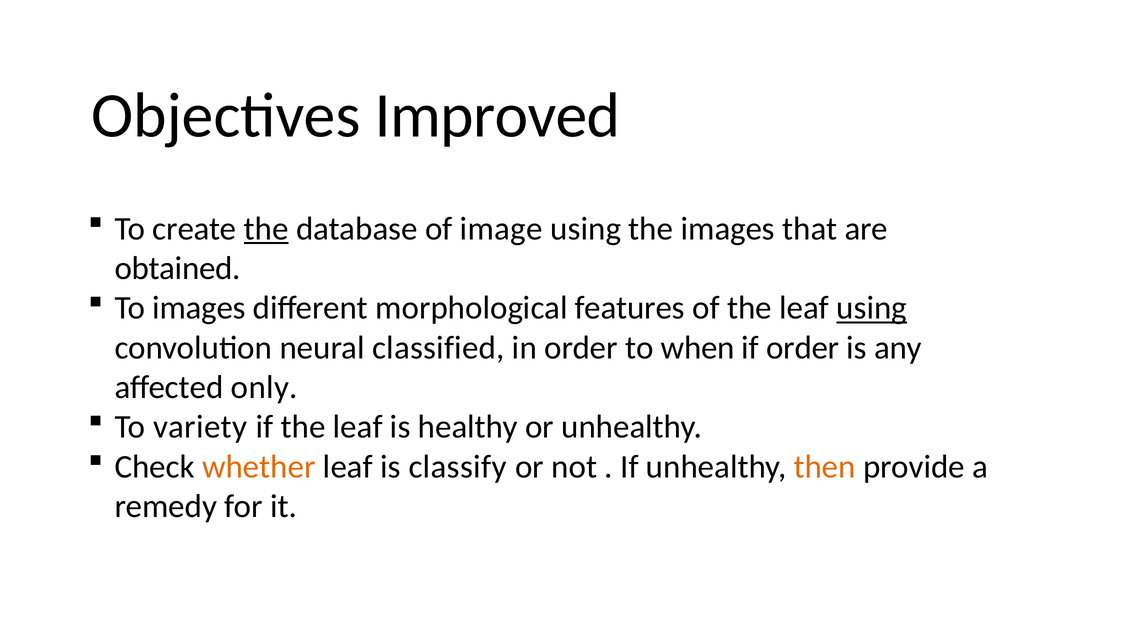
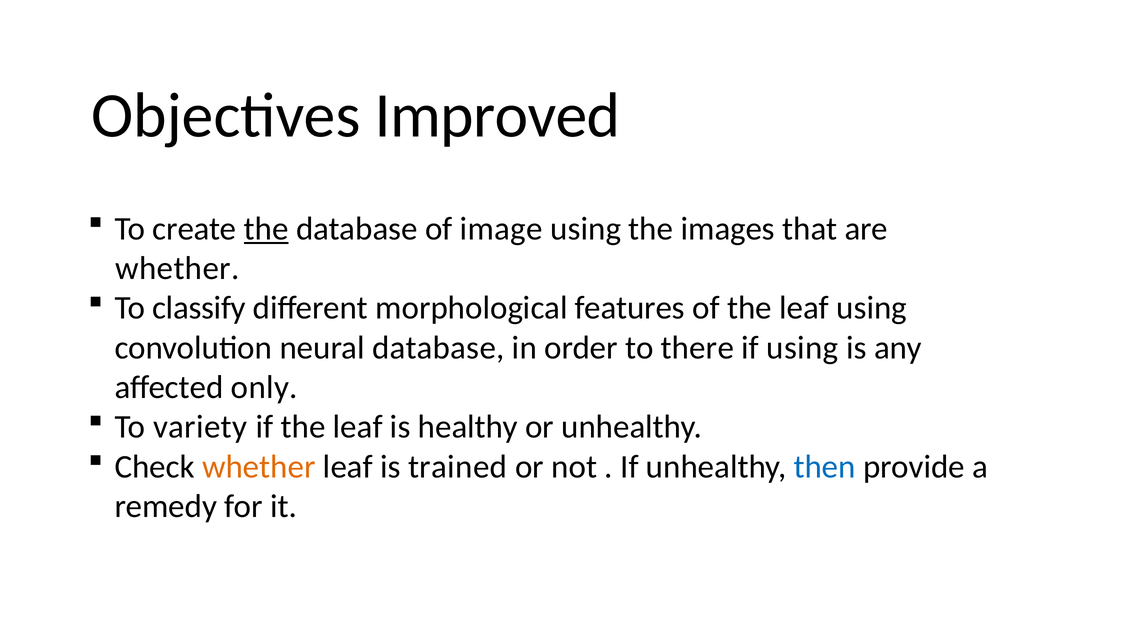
obtained at (178, 268): obtained -> whether
To images: images -> classify
using at (872, 308) underline: present -> none
neural classified: classified -> database
when: when -> there
if order: order -> using
classify: classify -> trained
then colour: orange -> blue
